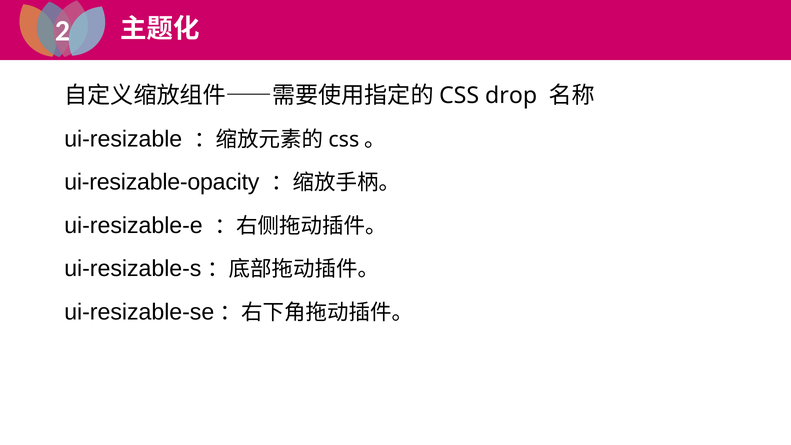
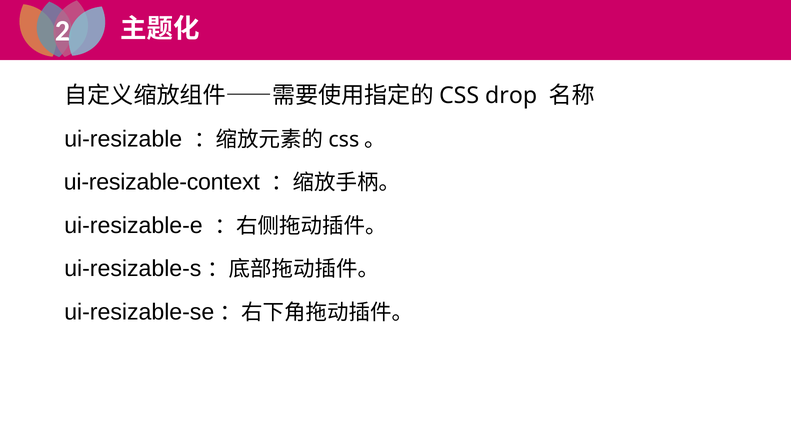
ui-resizable-opacity: ui-resizable-opacity -> ui-resizable-context
